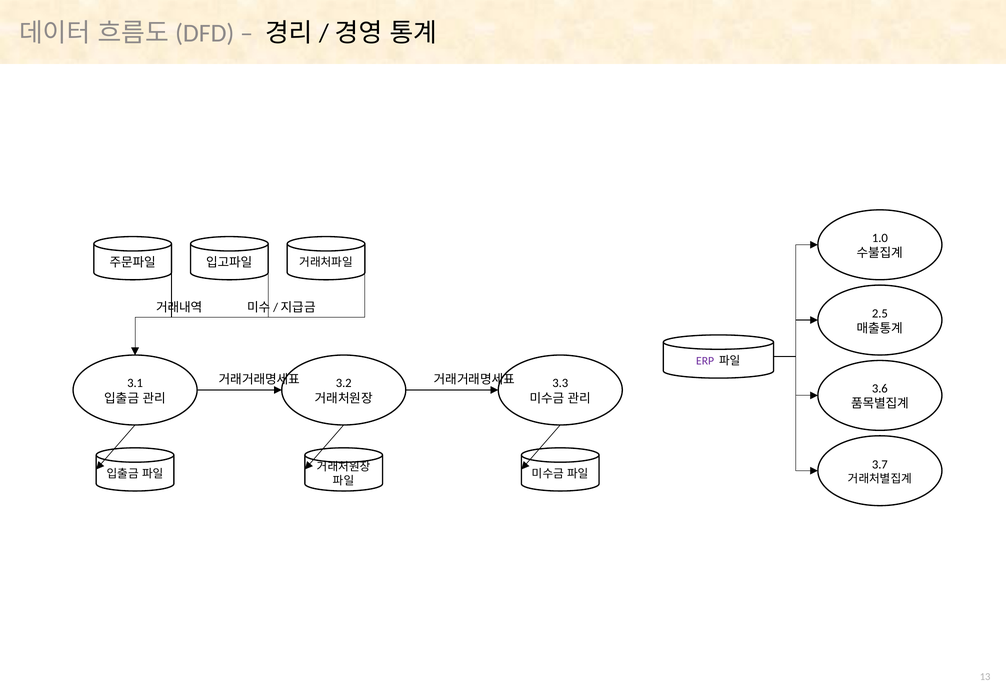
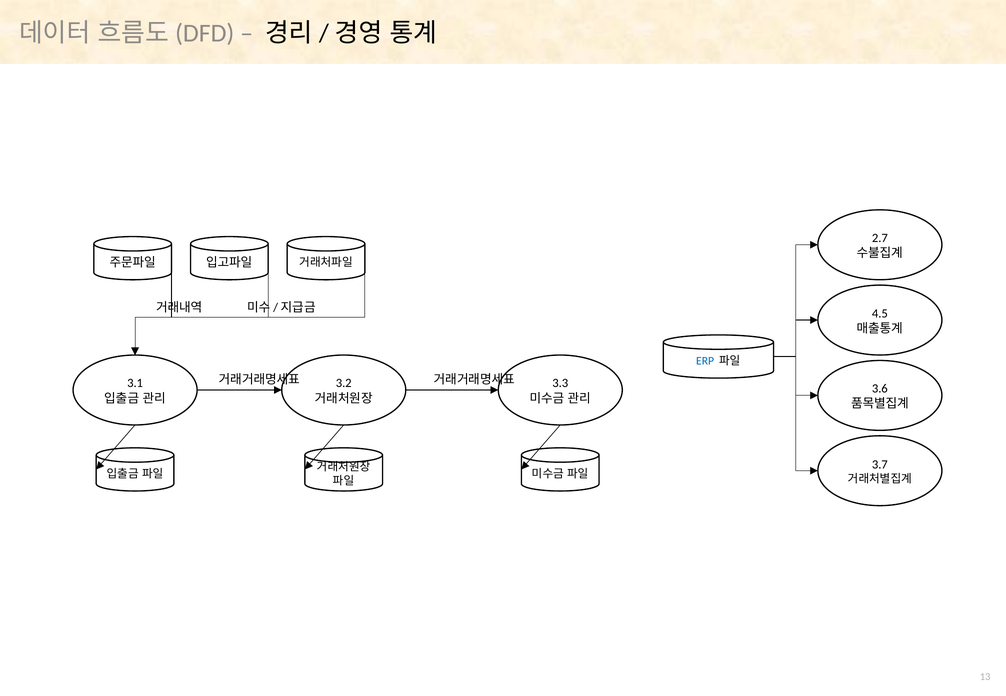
1.0: 1.0 -> 2.7
2.5: 2.5 -> 4.5
ERP colour: purple -> blue
